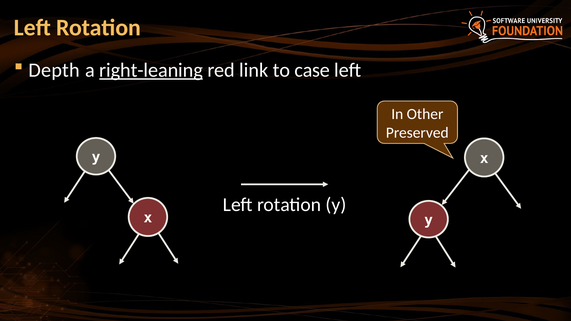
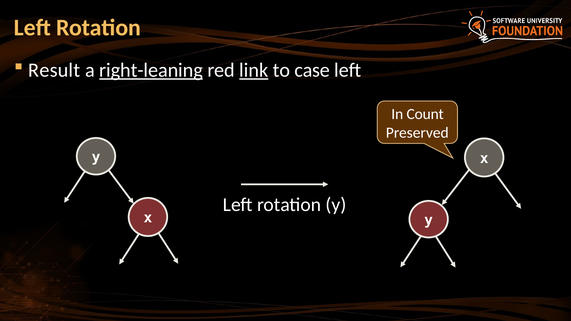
Depth: Depth -> Result
link underline: none -> present
Other: Other -> Count
